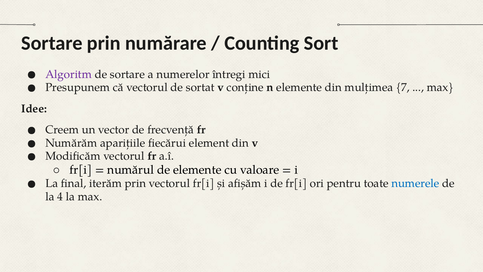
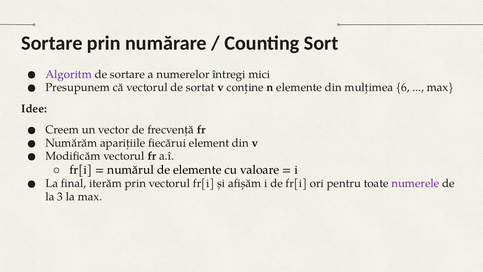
7: 7 -> 6
numerele colour: blue -> purple
4: 4 -> 3
